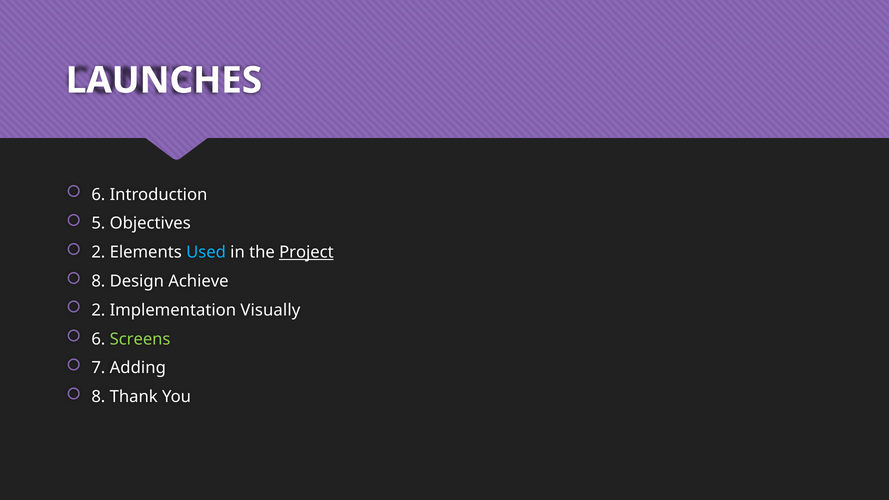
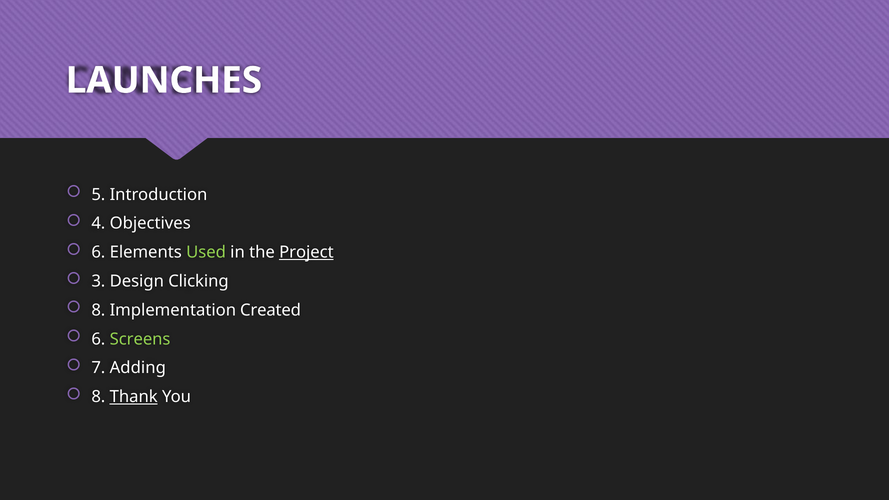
6 at (98, 195): 6 -> 5
5: 5 -> 4
2 at (98, 252): 2 -> 6
Used colour: light blue -> light green
8 at (98, 281): 8 -> 3
Achieve: Achieve -> Clicking
2 at (98, 310): 2 -> 8
Visually: Visually -> Created
Thank underline: none -> present
